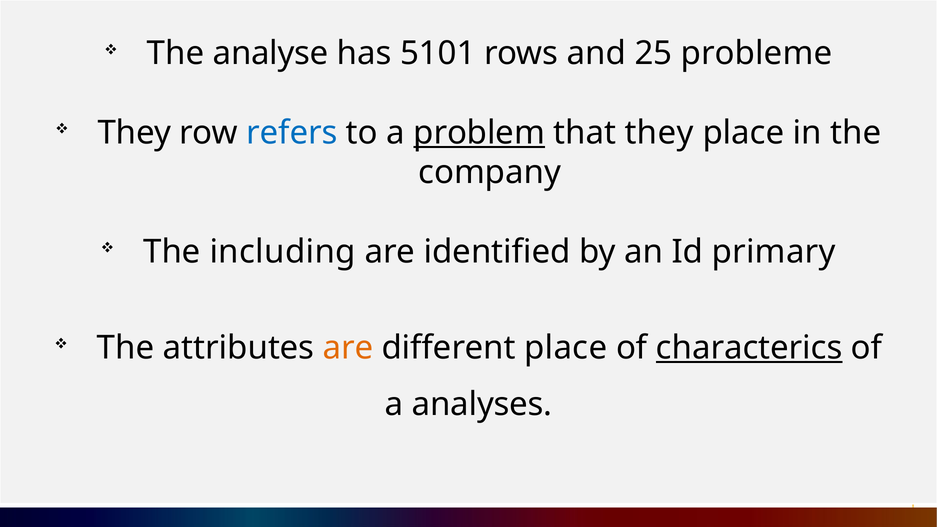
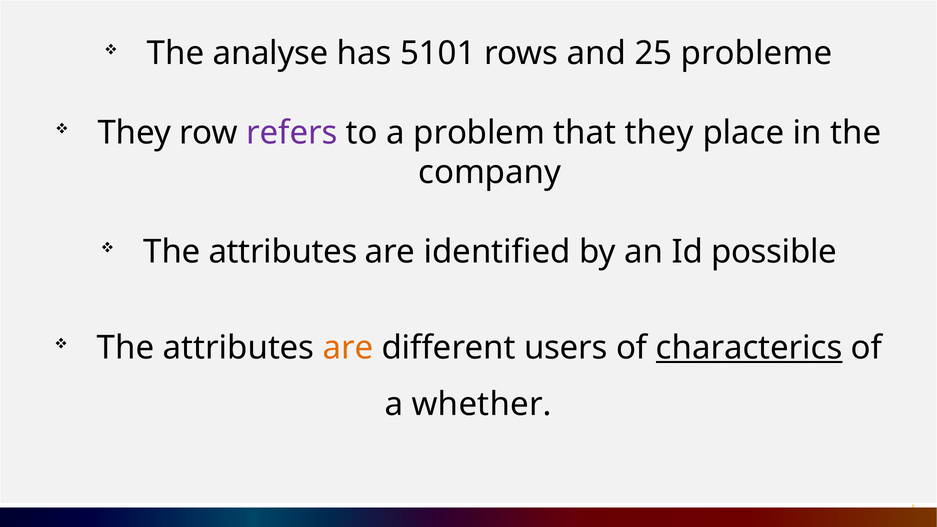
refers colour: blue -> purple
problem underline: present -> none
including at (283, 252): including -> attributes
primary: primary -> possible
different place: place -> users
analyses: analyses -> whether
